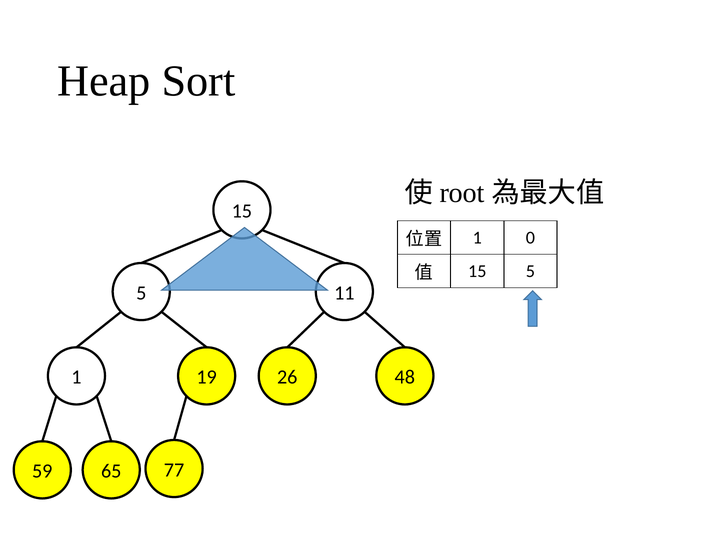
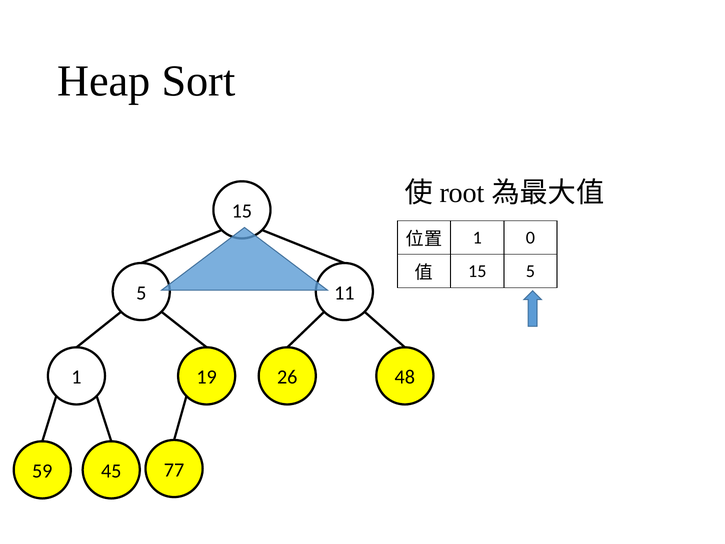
65: 65 -> 45
